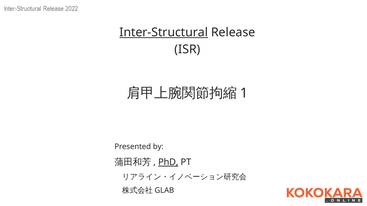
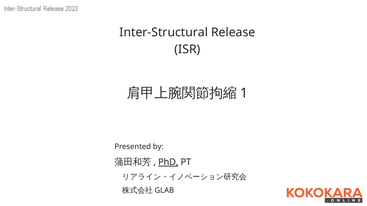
Inter-Structural underline: present -> none
